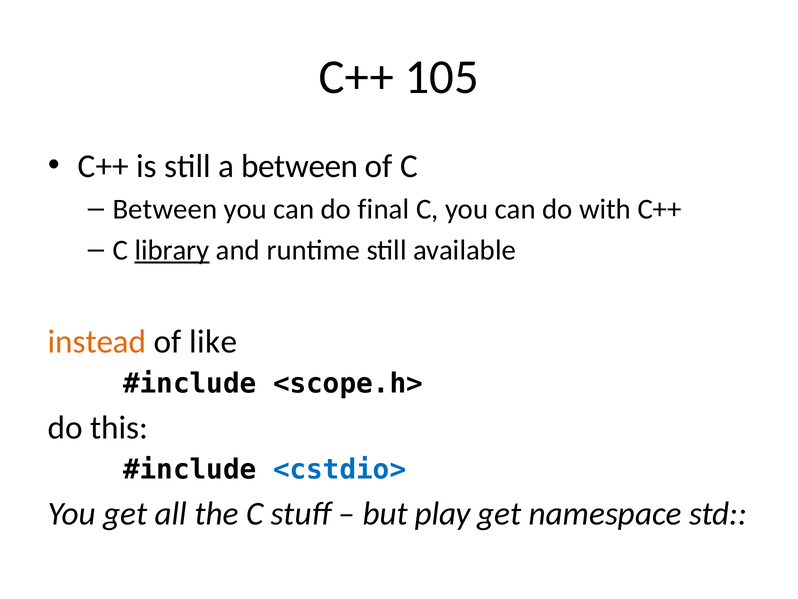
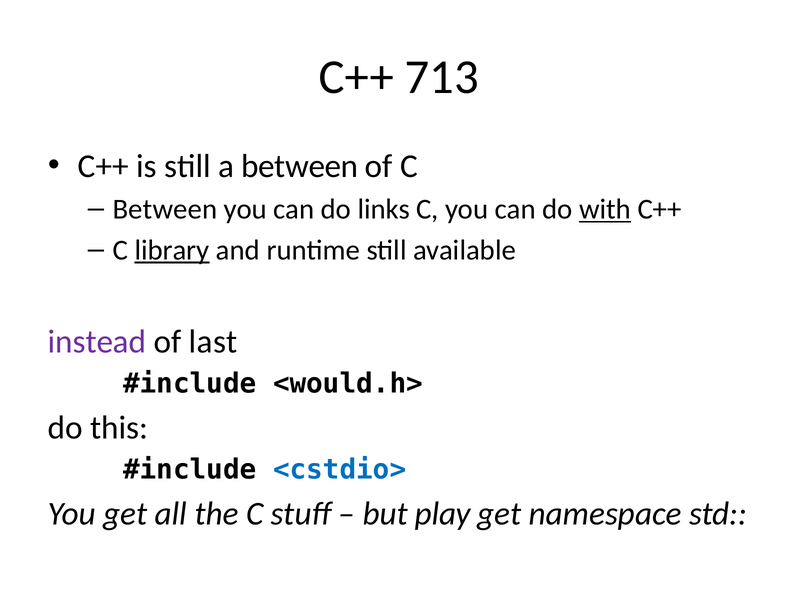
105: 105 -> 713
final: final -> links
with underline: none -> present
instead colour: orange -> purple
like: like -> last
<scope.h>: <scope.h> -> <would.h>
